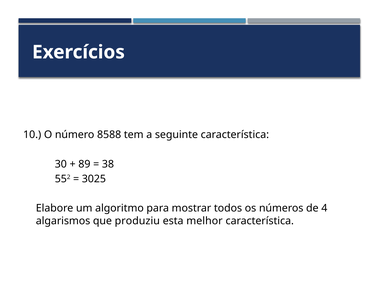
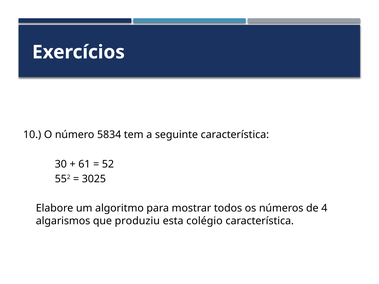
8588: 8588 -> 5834
89: 89 -> 61
38: 38 -> 52
melhor: melhor -> colégio
